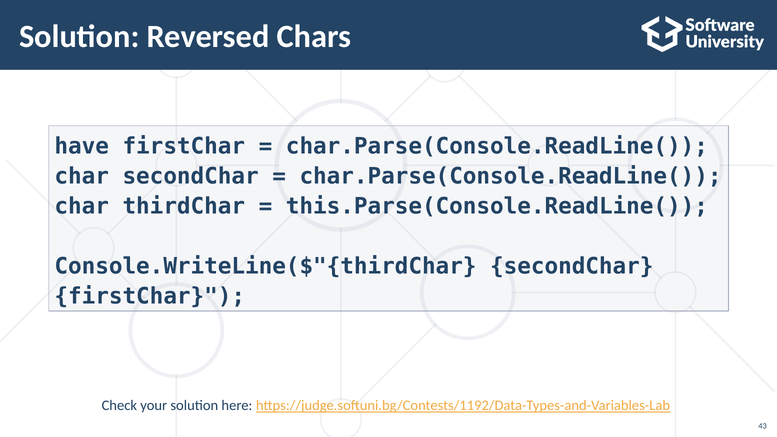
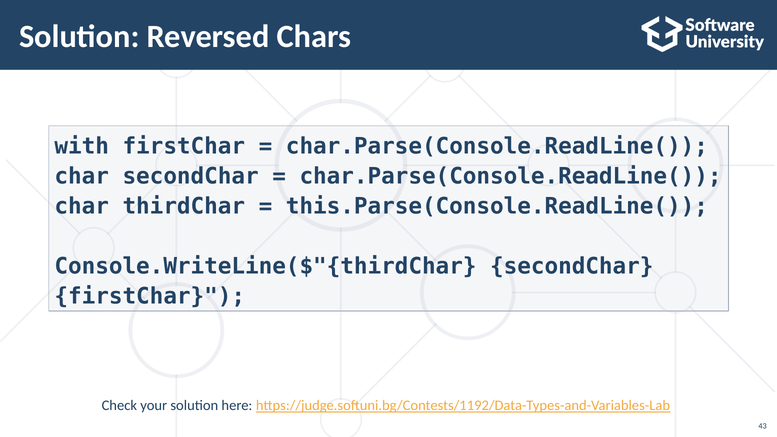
have: have -> with
